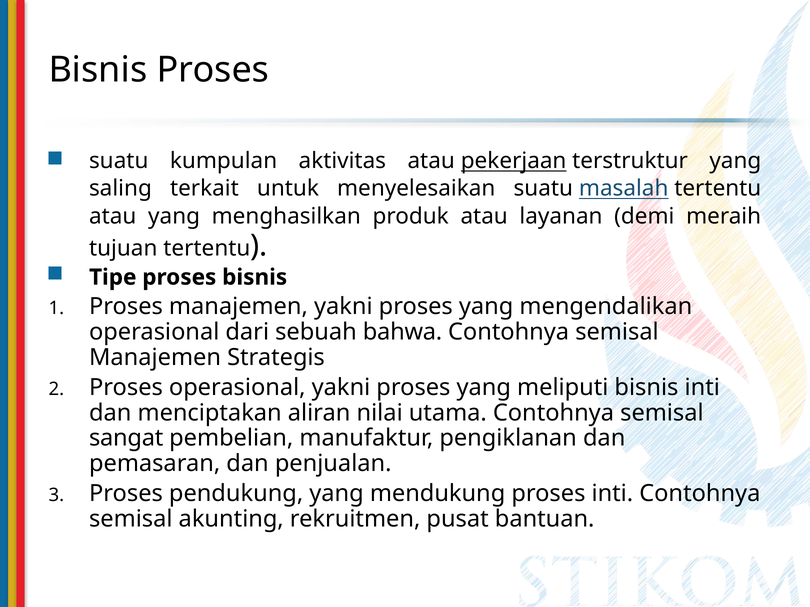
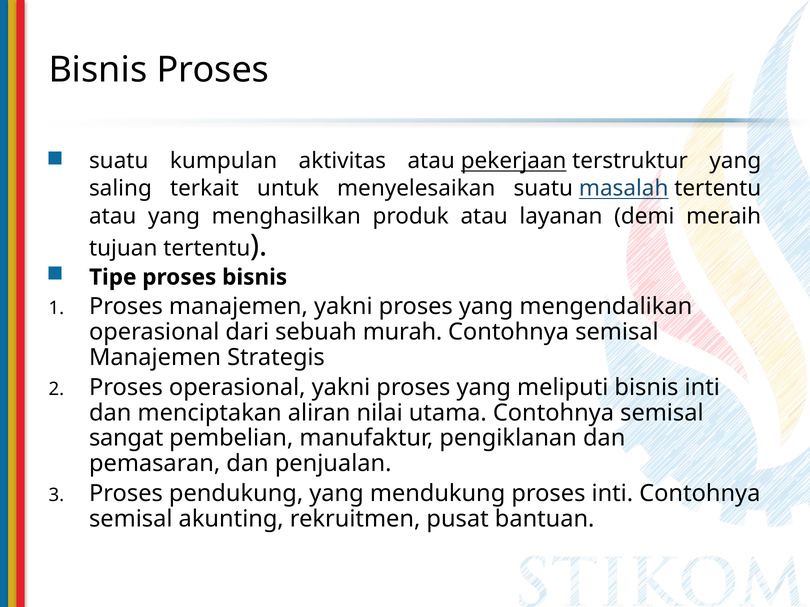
bahwa: bahwa -> murah
